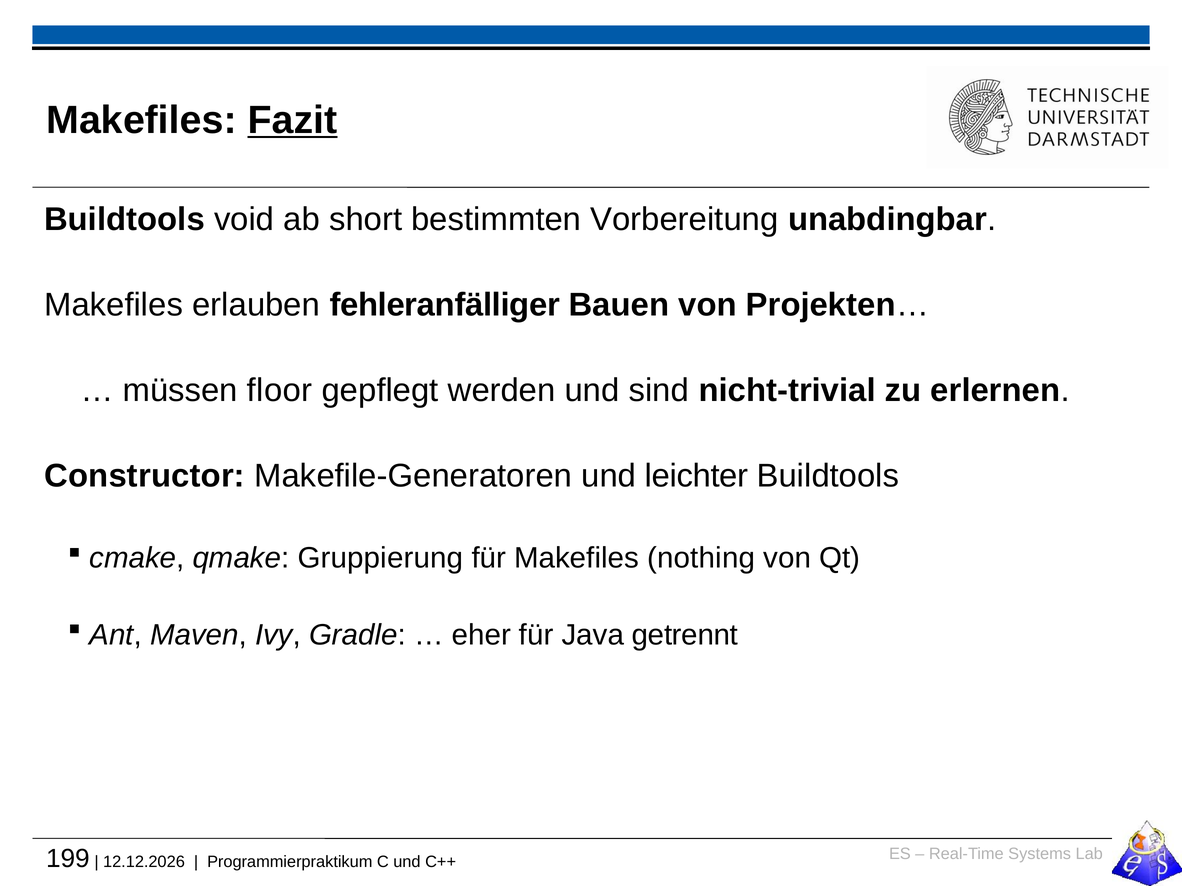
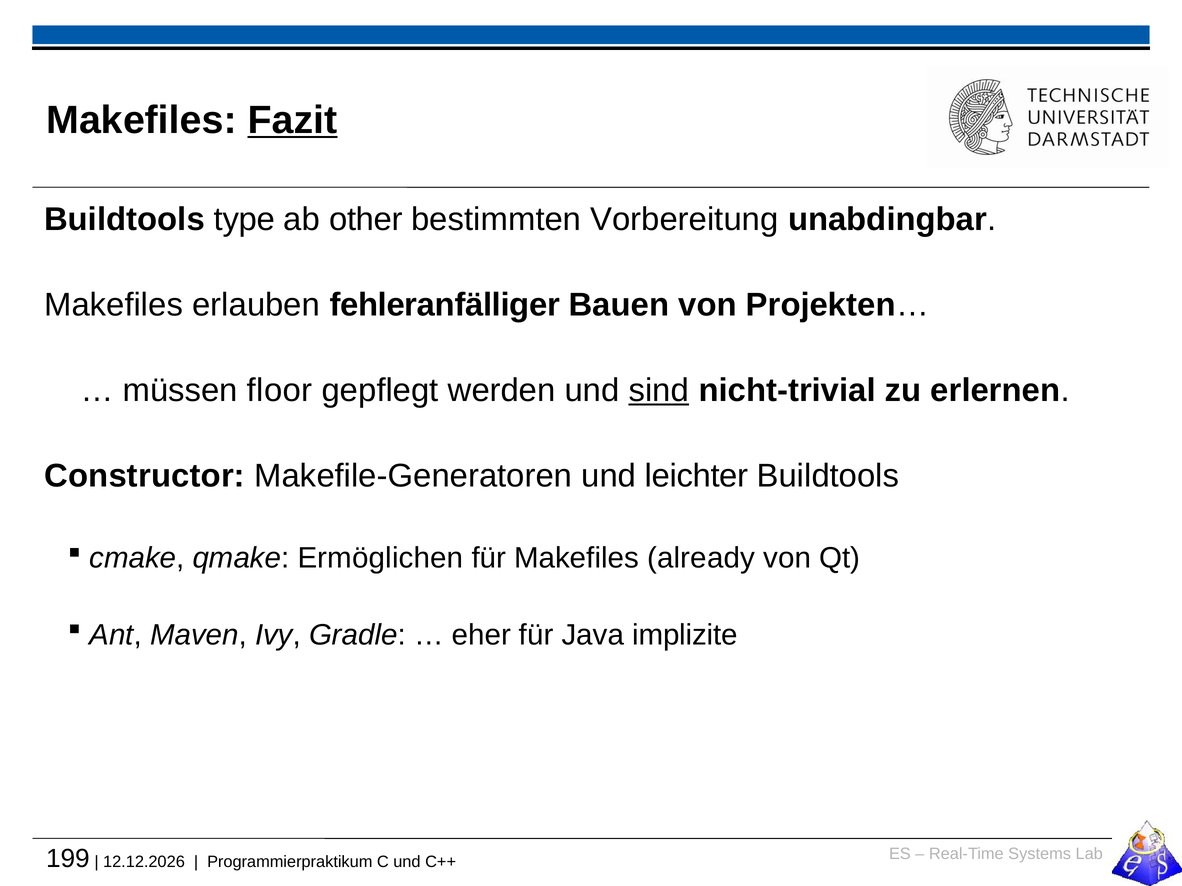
void: void -> type
short: short -> other
sind underline: none -> present
Gruppierung: Gruppierung -> Ermöglichen
nothing: nothing -> already
getrennt: getrennt -> implizite
